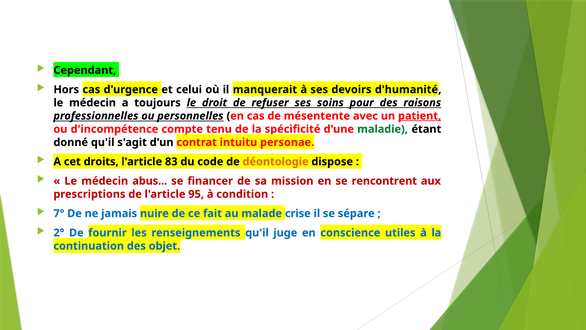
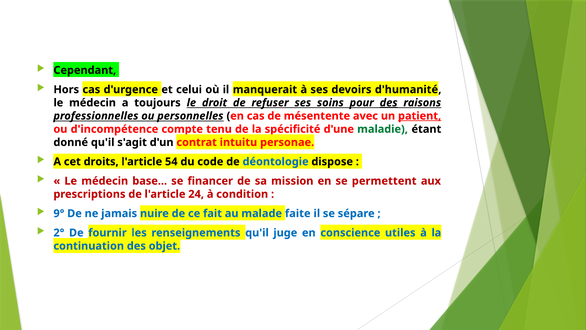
des at (389, 103) underline: none -> present
83: 83 -> 54
déontologie colour: orange -> blue
abus: abus -> base
rencontrent: rencontrent -> permettent
95: 95 -> 24
7°: 7° -> 9°
crise: crise -> faite
